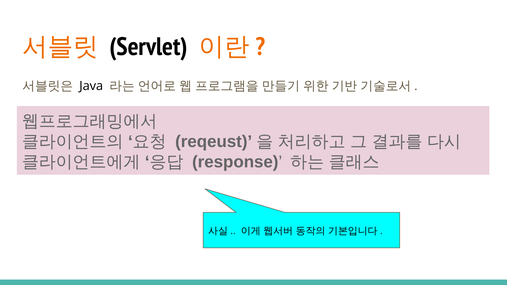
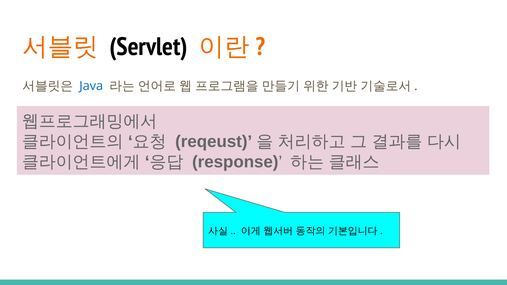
Java colour: black -> blue
